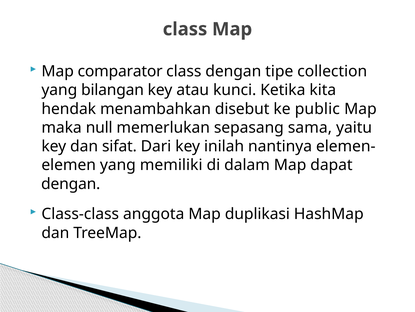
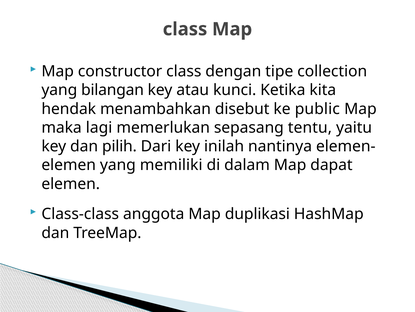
comparator: comparator -> constructor
null: null -> lagi
sama: sama -> tentu
sifat: sifat -> pilih
dengan at (71, 183): dengan -> elemen
